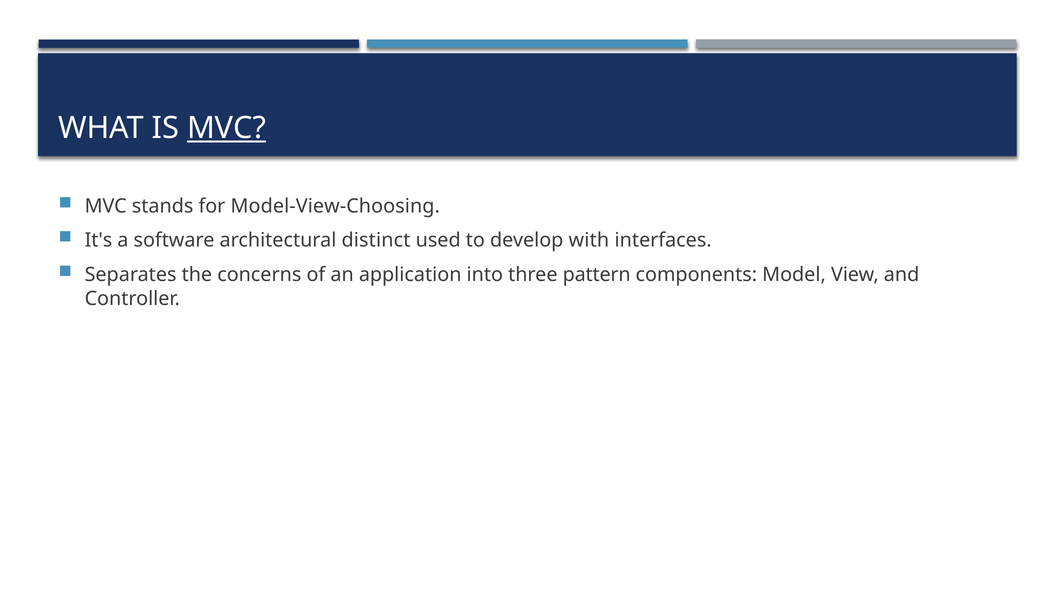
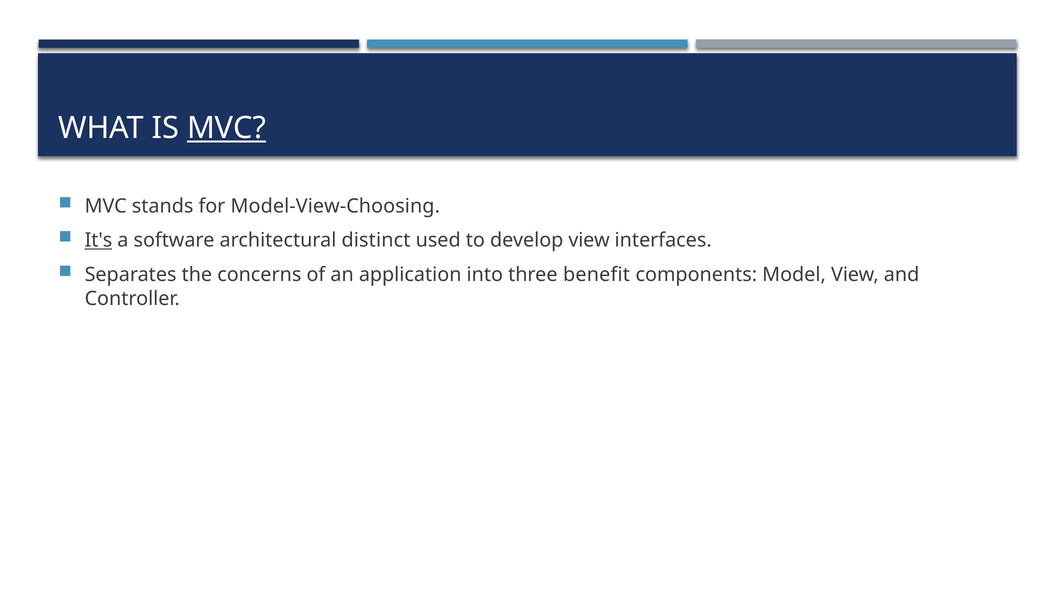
It's underline: none -> present
develop with: with -> view
pattern: pattern -> benefit
